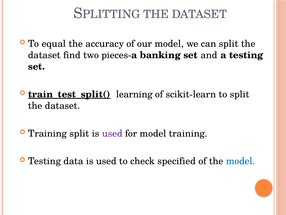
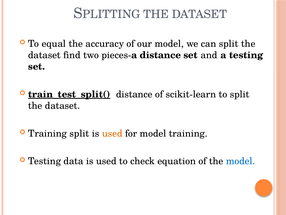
pieces-a banking: banking -> distance
train_test_split( learning: learning -> distance
used at (112, 133) colour: purple -> orange
specified: specified -> equation
